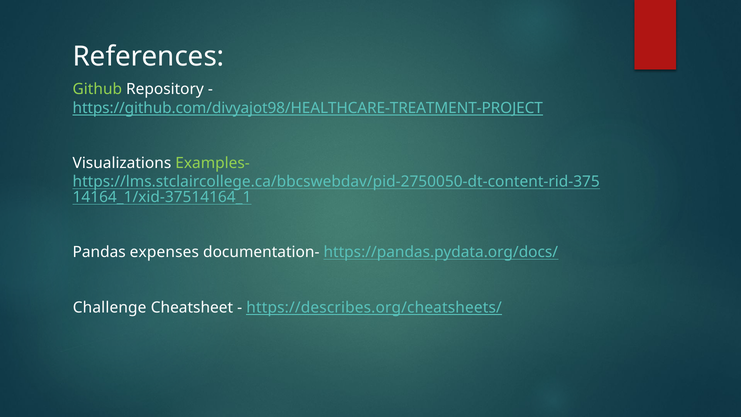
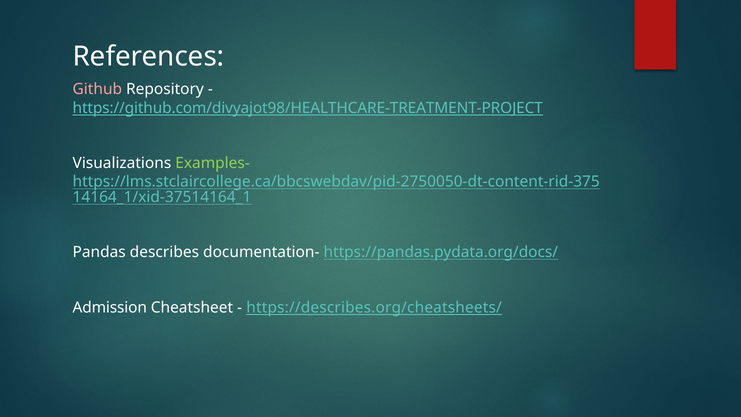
Github colour: light green -> pink
expenses: expenses -> describes
Challenge: Challenge -> Admission
